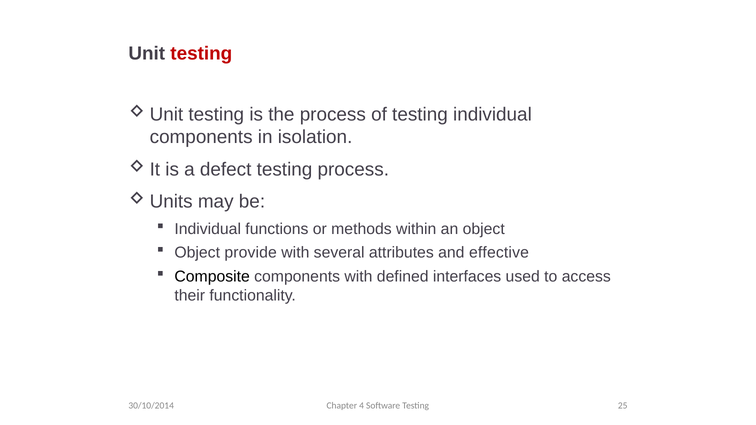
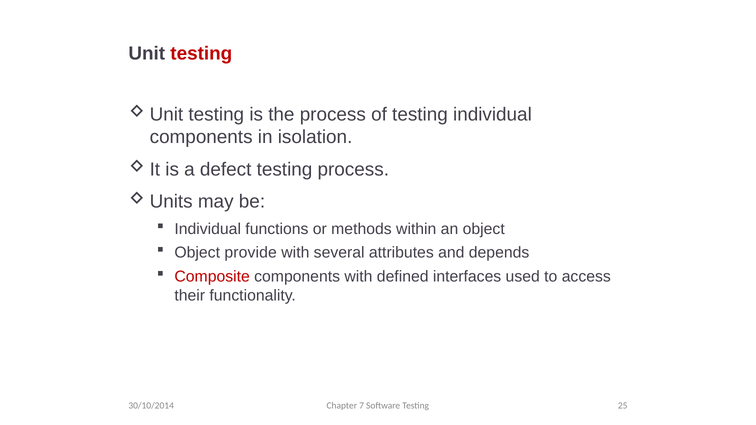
effective: effective -> depends
Composite colour: black -> red
4: 4 -> 7
